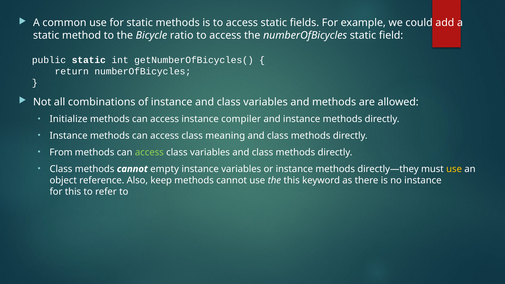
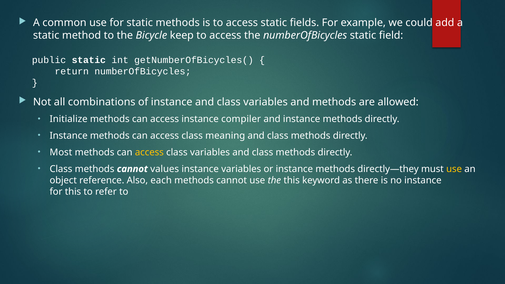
ratio: ratio -> keep
From: From -> Most
access at (149, 152) colour: light green -> yellow
empty: empty -> values
keep: keep -> each
